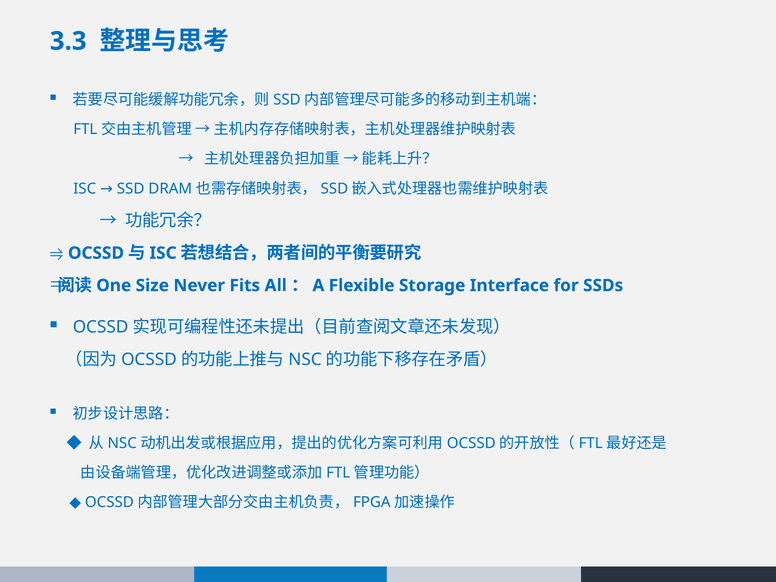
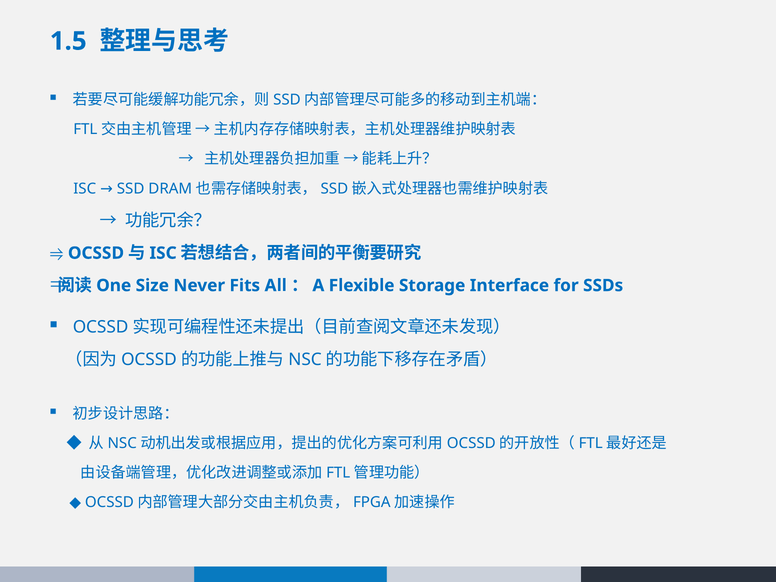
3.3: 3.3 -> 1.5
